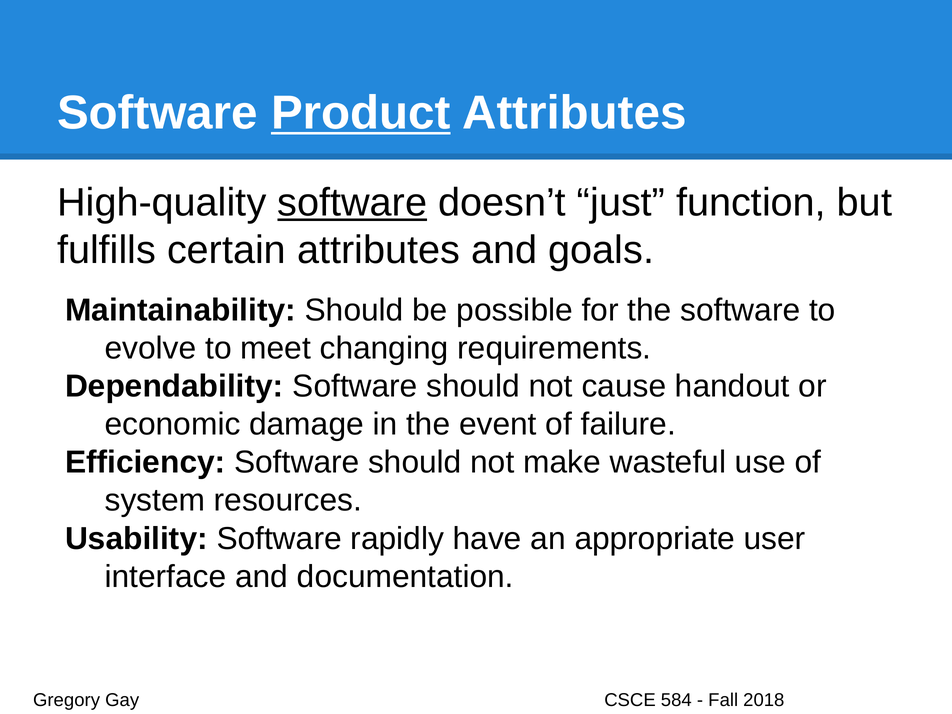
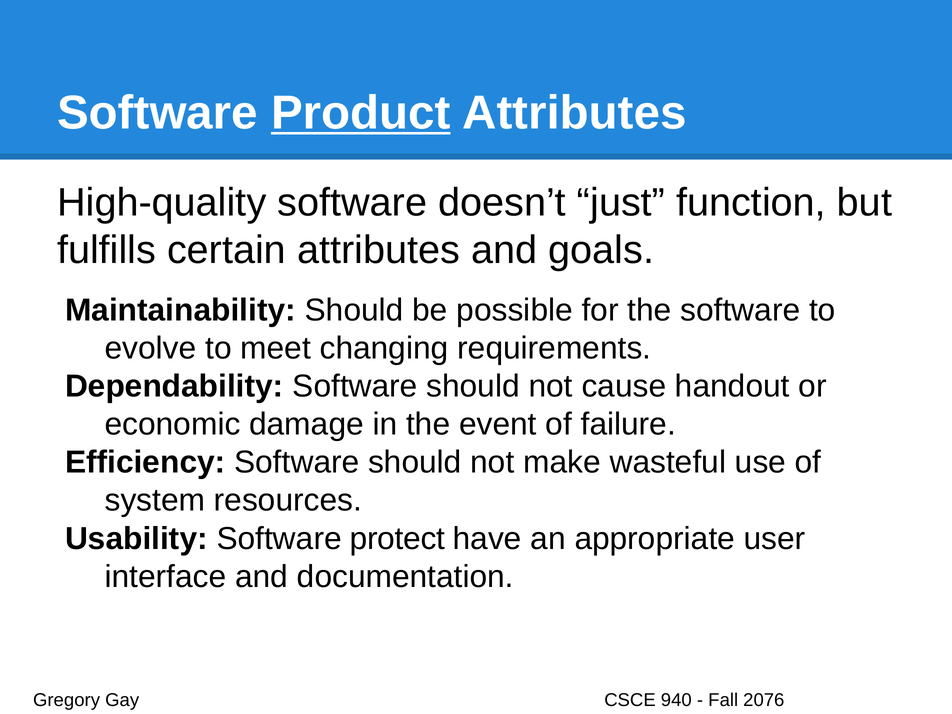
software at (352, 203) underline: present -> none
rapidly: rapidly -> protect
584: 584 -> 940
2018: 2018 -> 2076
